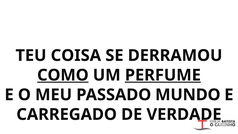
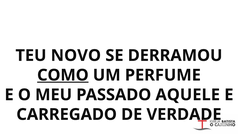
COISA: COISA -> NOVO
PERFUME underline: present -> none
MUNDO: MUNDO -> AQUELE
